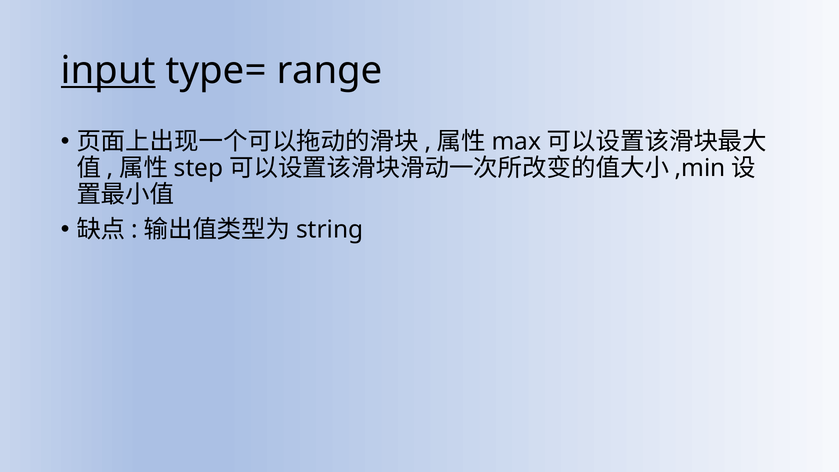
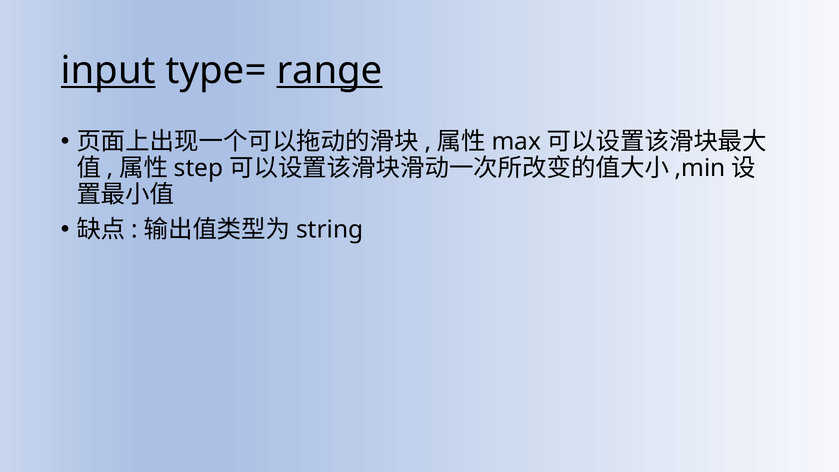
range underline: none -> present
